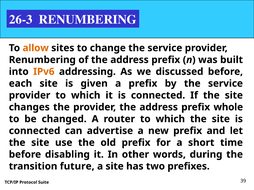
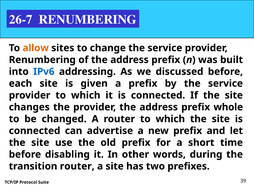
26-3: 26-3 -> 26-7
IPv6 colour: orange -> blue
transition future: future -> router
